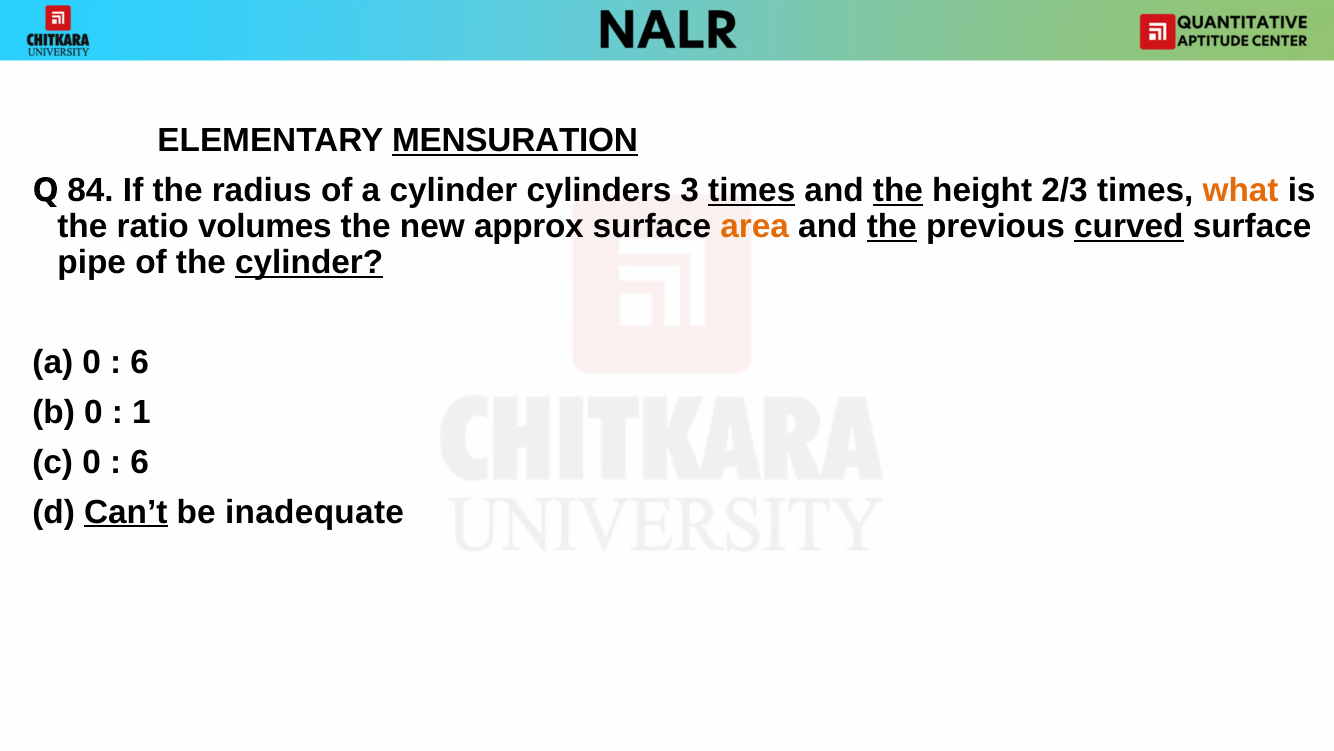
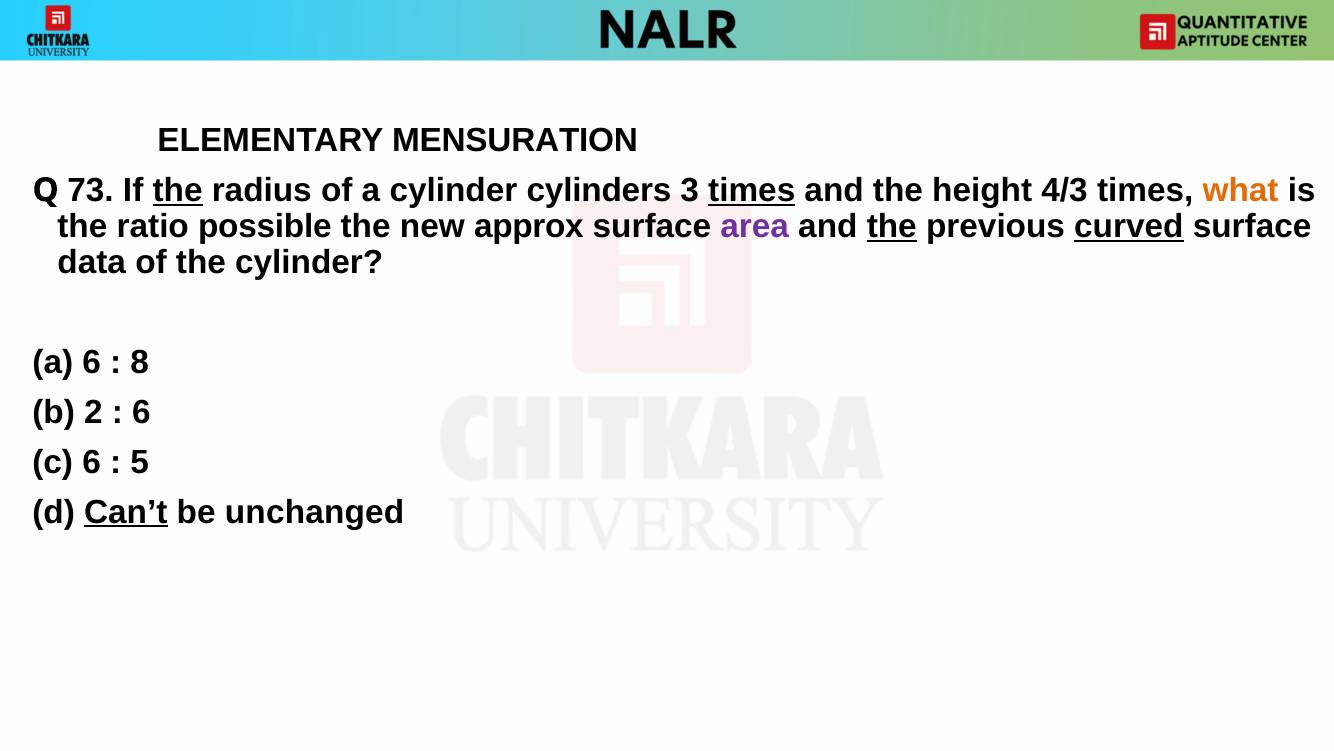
MENSURATION underline: present -> none
84: 84 -> 73
the at (178, 190) underline: none -> present
the at (898, 190) underline: present -> none
2/3: 2/3 -> 4/3
volumes: volumes -> possible
area colour: orange -> purple
pipe: pipe -> data
cylinder at (309, 262) underline: present -> none
a 0: 0 -> 6
6 at (140, 362): 6 -> 8
b 0: 0 -> 2
1 at (141, 412): 1 -> 6
c 0: 0 -> 6
6 at (140, 462): 6 -> 5
inadequate: inadequate -> unchanged
